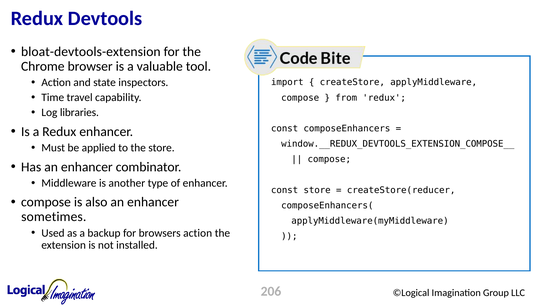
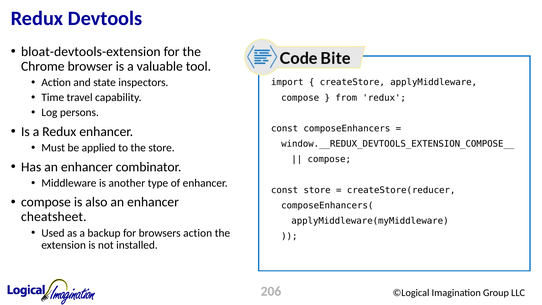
libraries: libraries -> persons
sometimes: sometimes -> cheatsheet
